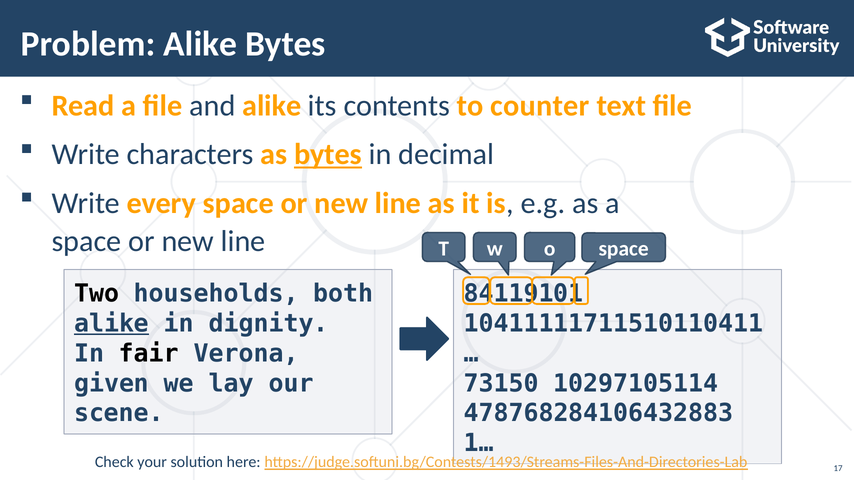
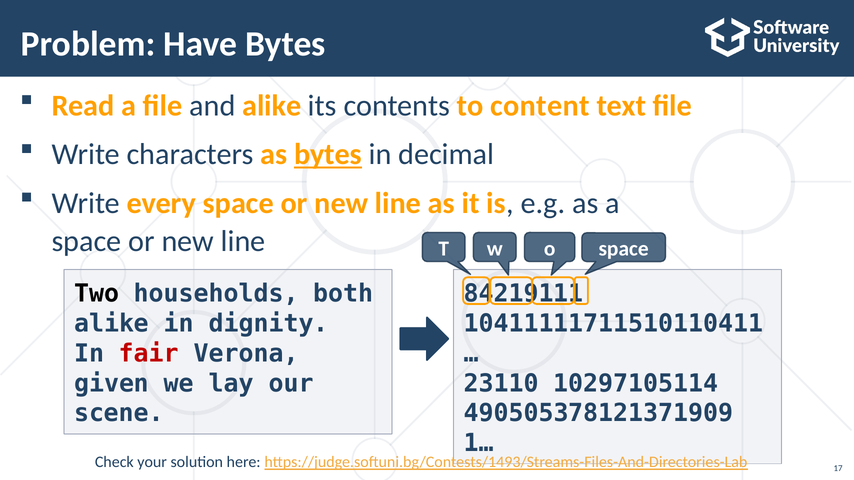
Problem Alike: Alike -> Have
counter: counter -> content
84119101: 84119101 -> 84219111
alike at (112, 324) underline: present -> none
fair colour: black -> red
73150: 73150 -> 23110
478768284106432883: 478768284106432883 -> 490505378121371909
